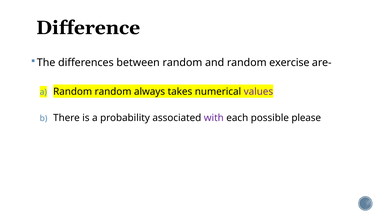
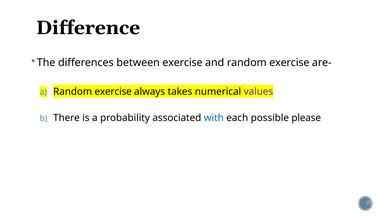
between random: random -> exercise
a Random random: random -> exercise
with colour: purple -> blue
